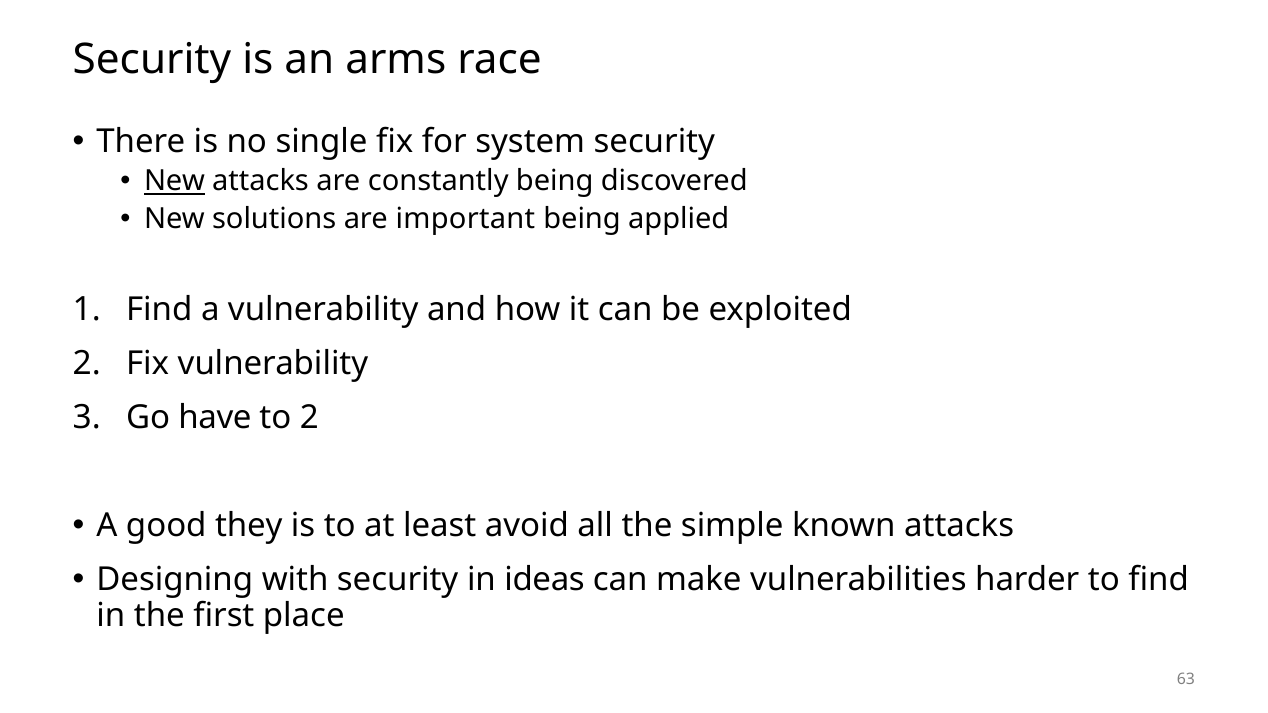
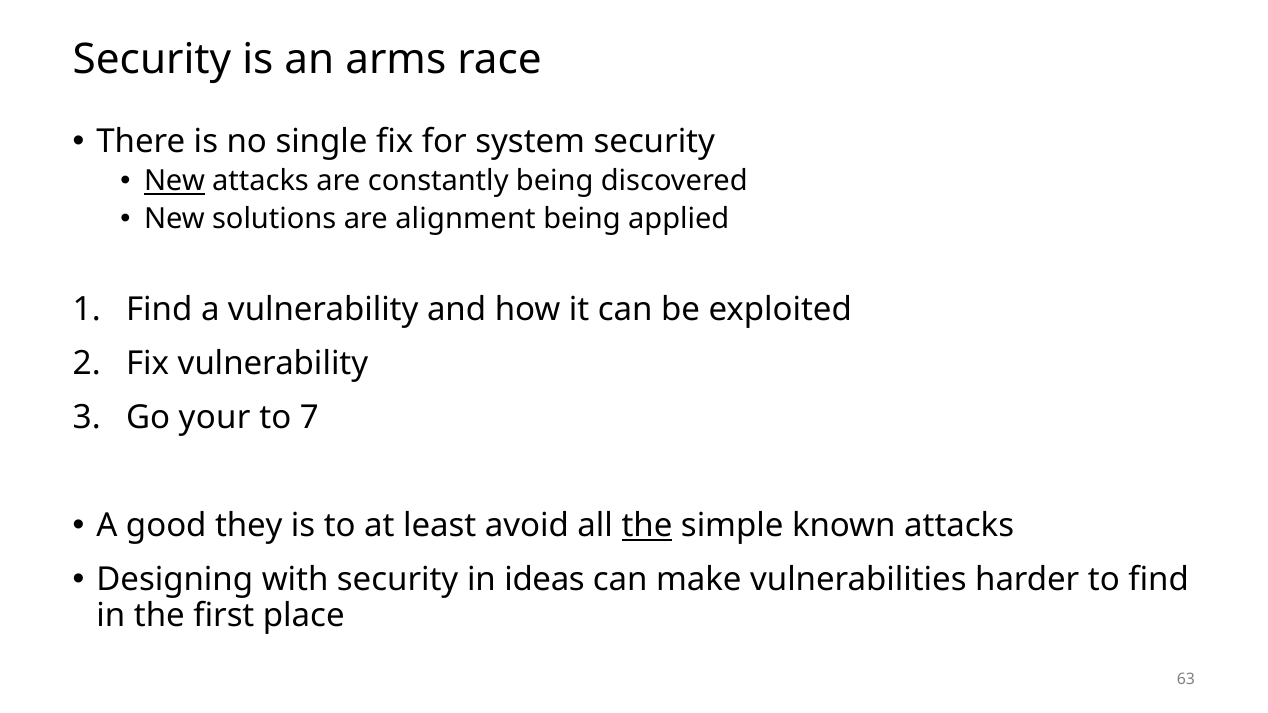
important: important -> alignment
have: have -> your
to 2: 2 -> 7
the at (647, 526) underline: none -> present
